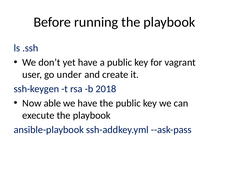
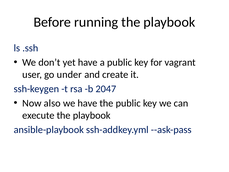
2018: 2018 -> 2047
able: able -> also
